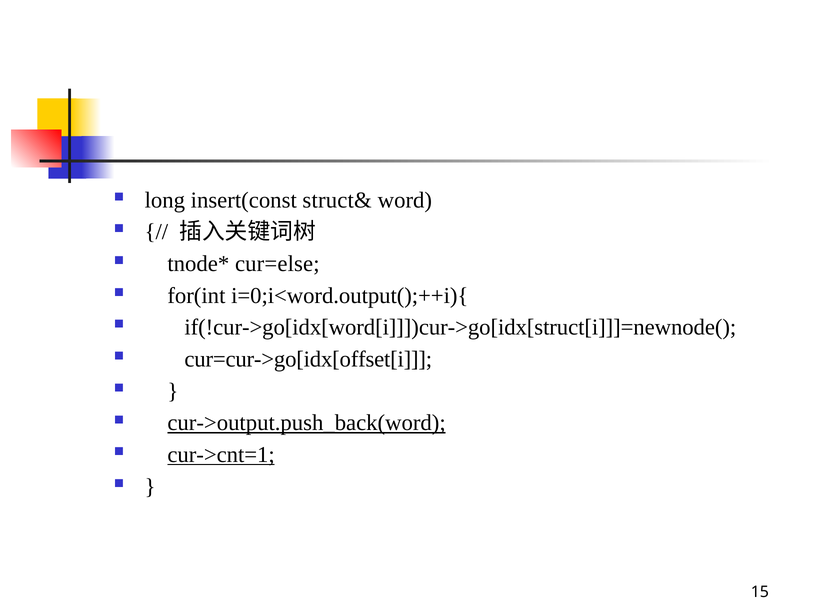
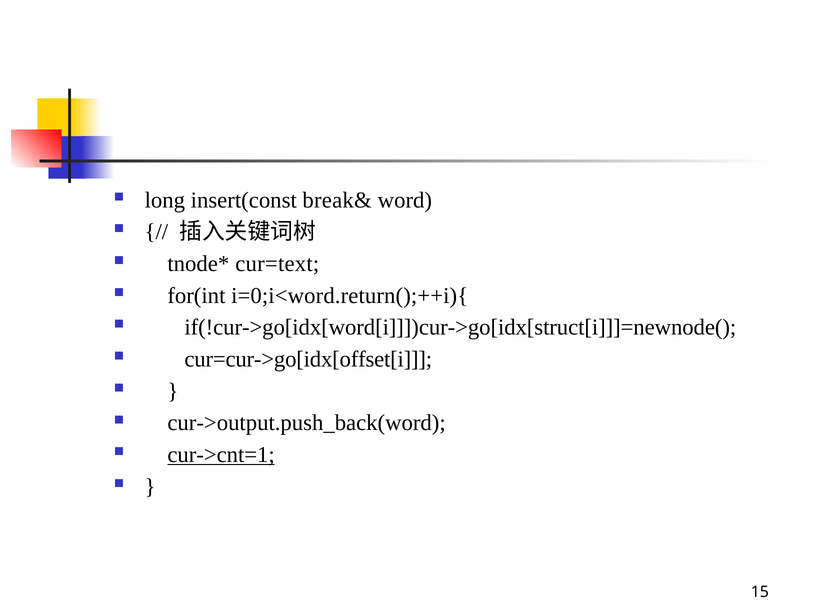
struct&: struct& -> break&
cur=else: cur=else -> cur=text
i=0;i<word.output();++i){: i=0;i<word.output();++i){ -> i=0;i<word.return();++i){
cur->output.push_back(word underline: present -> none
